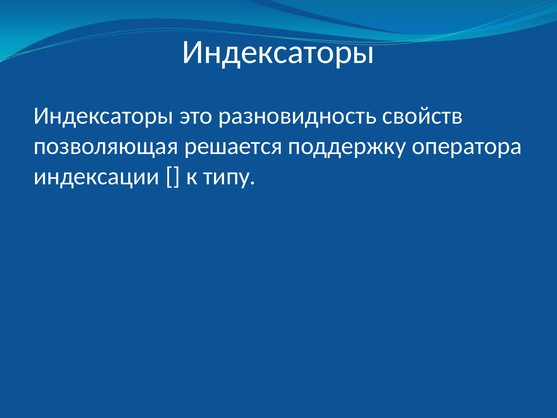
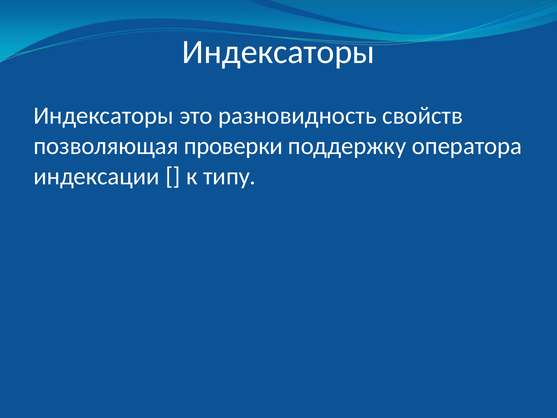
решается: решается -> проверки
